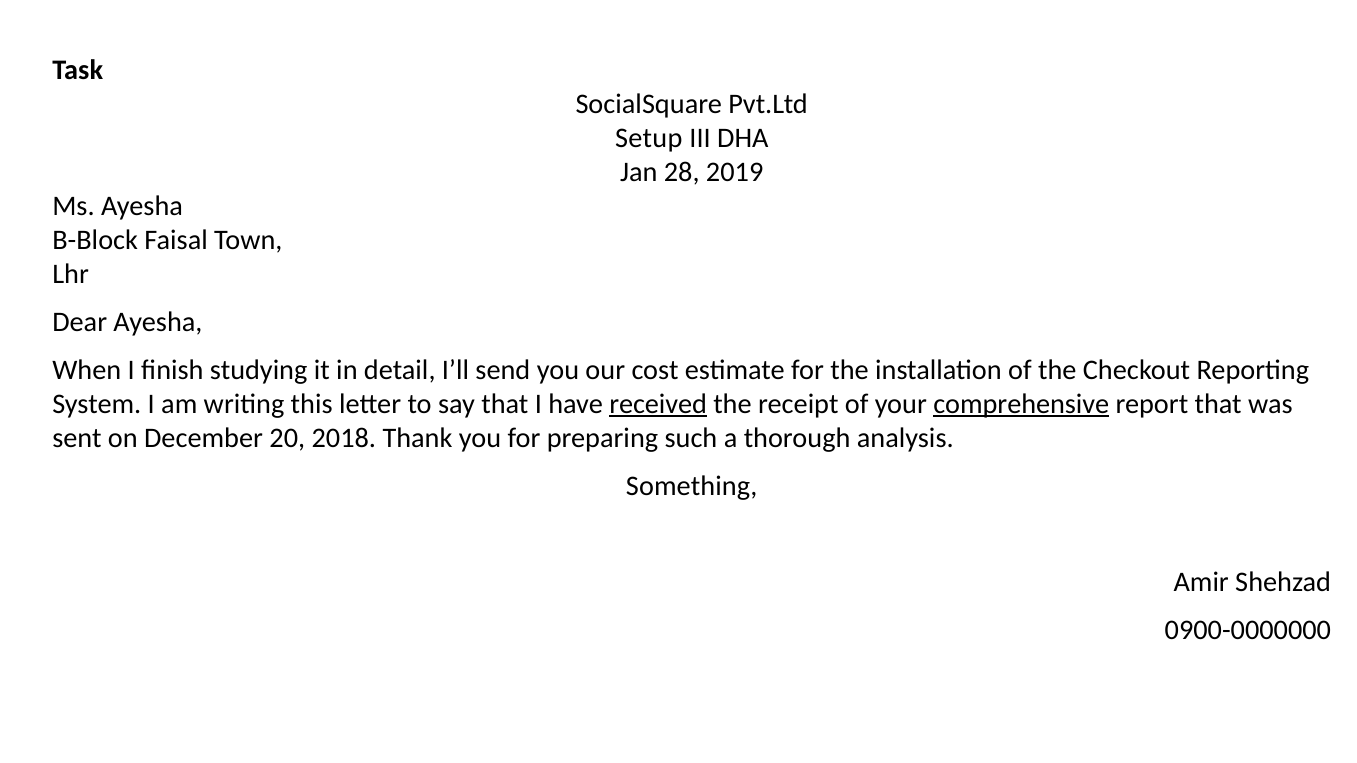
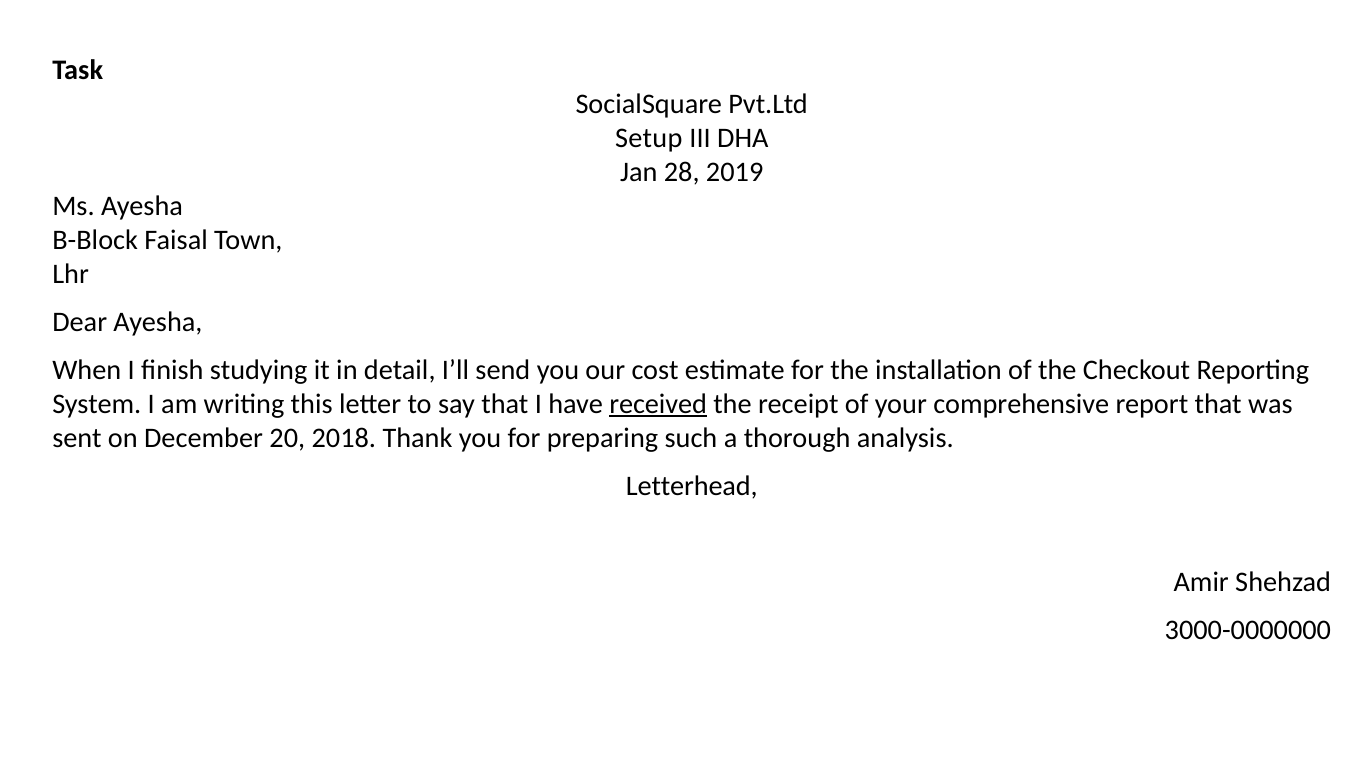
comprehensive underline: present -> none
Something: Something -> Letterhead
0900-0000000: 0900-0000000 -> 3000-0000000
